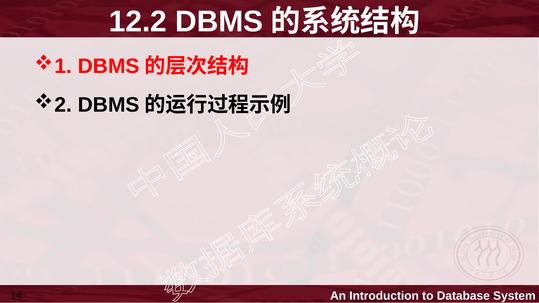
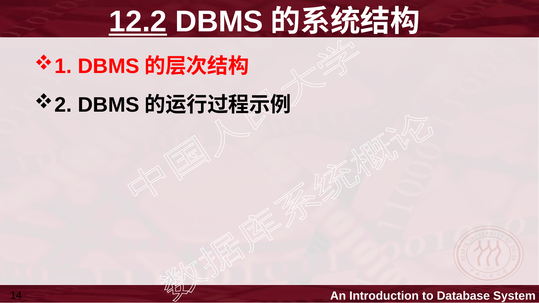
12.2 underline: none -> present
